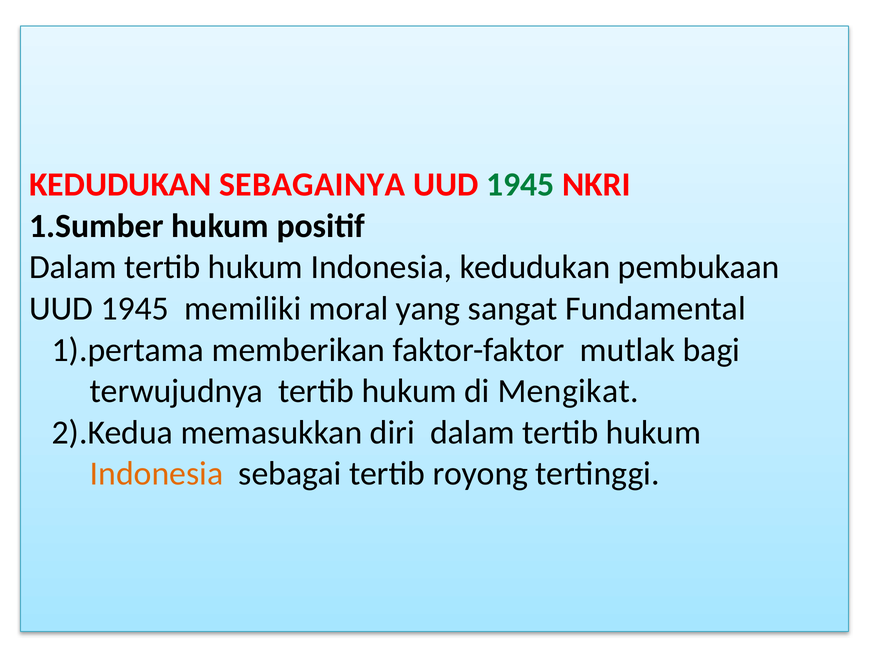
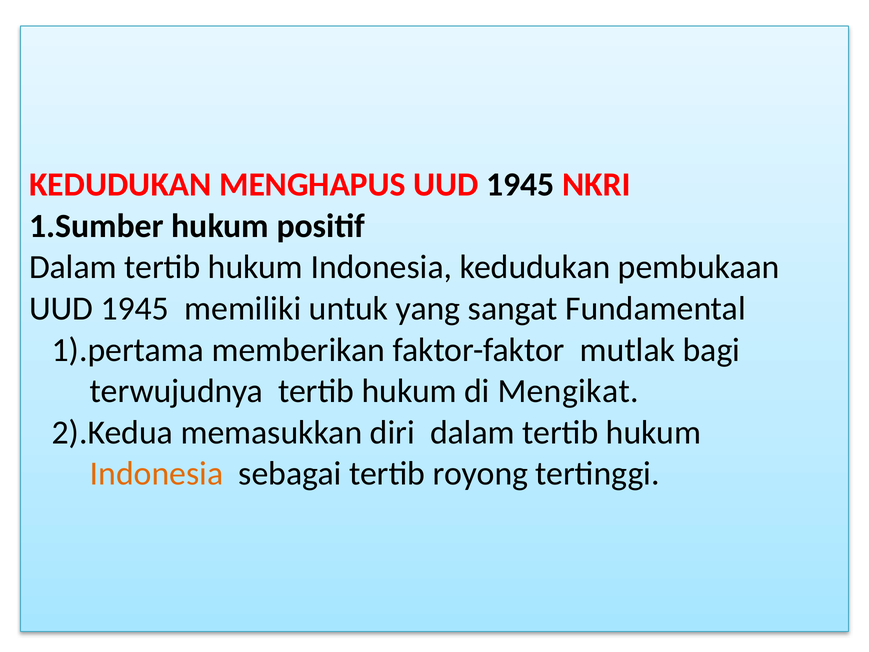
SEBAGAINYA: SEBAGAINYA -> MENGHAPUS
1945 at (520, 185) colour: green -> black
moral: moral -> untuk
